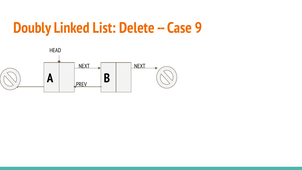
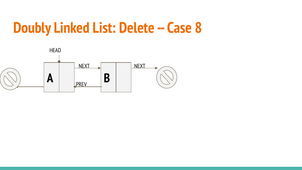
9: 9 -> 8
